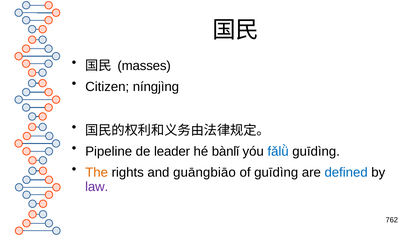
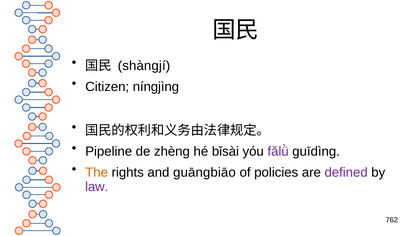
masses: masses -> shàngjí
leader: leader -> zhèng
bànlǐ: bànlǐ -> bǐsài
fǎlǜ colour: blue -> purple
of guīdìng: guīdìng -> policies
defined colour: blue -> purple
